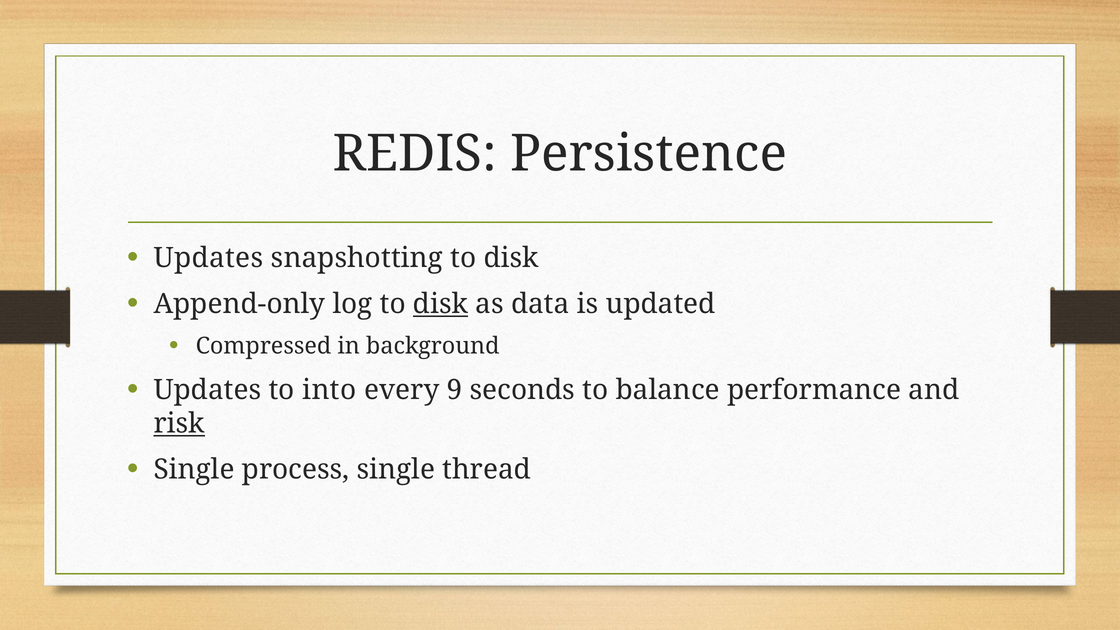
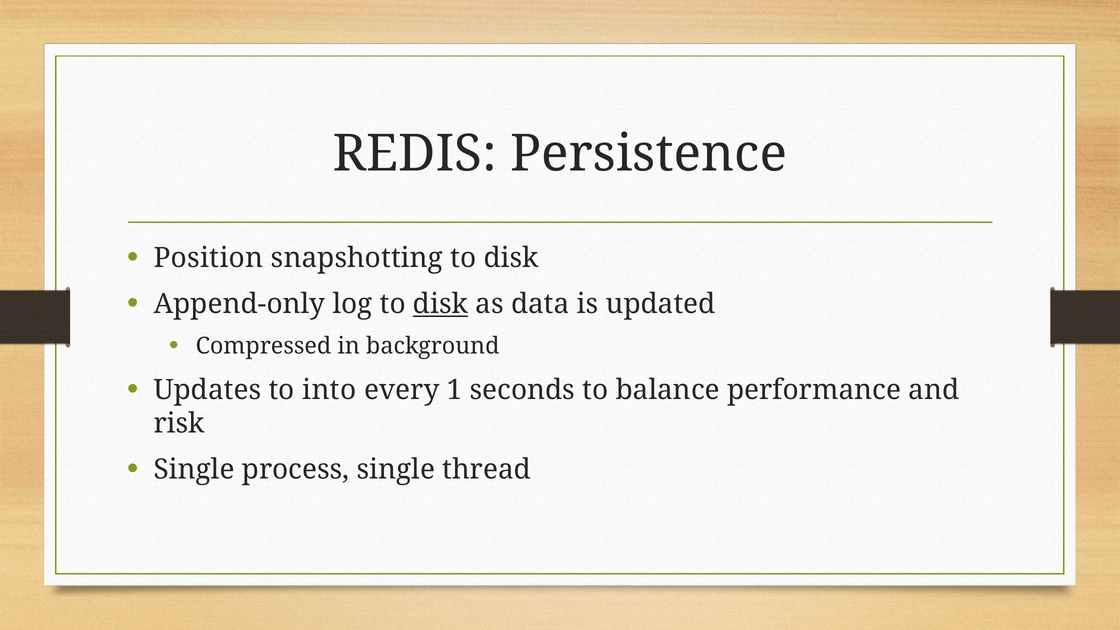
Updates at (209, 258): Updates -> Position
9: 9 -> 1
risk underline: present -> none
